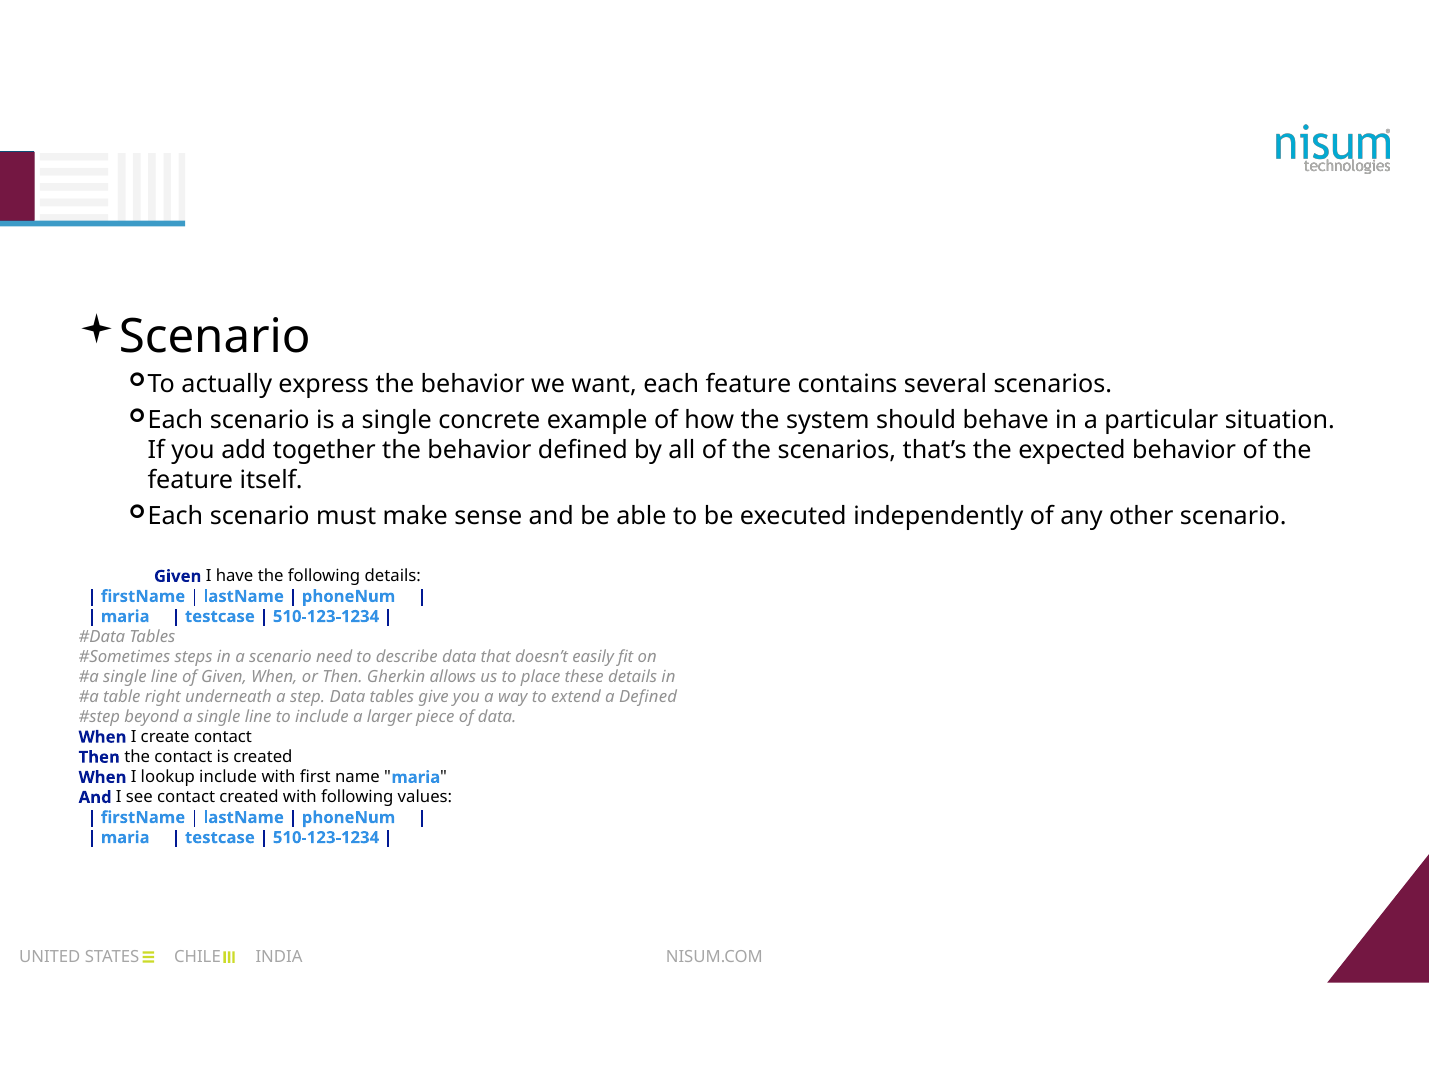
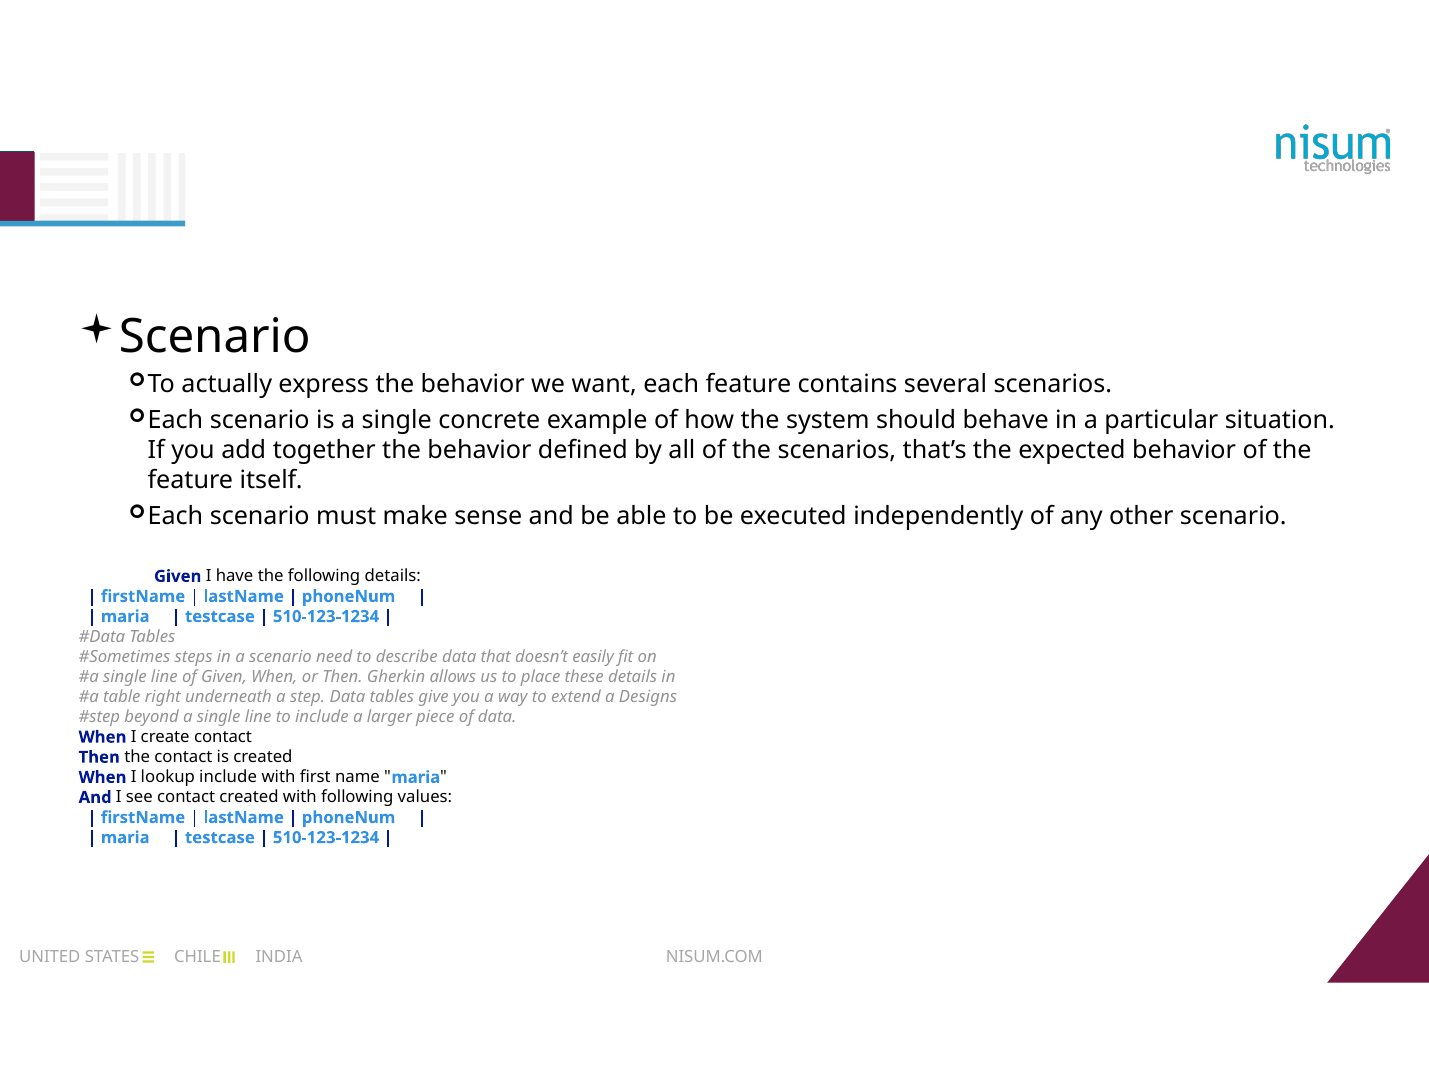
a Defined: Defined -> Designs
